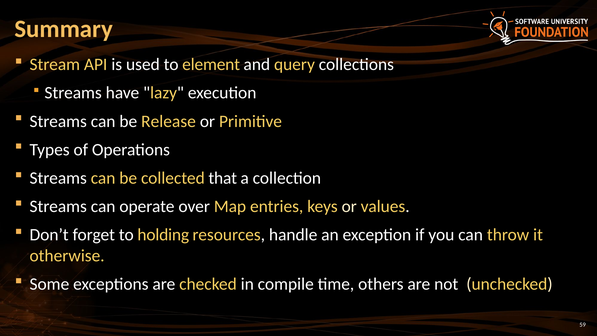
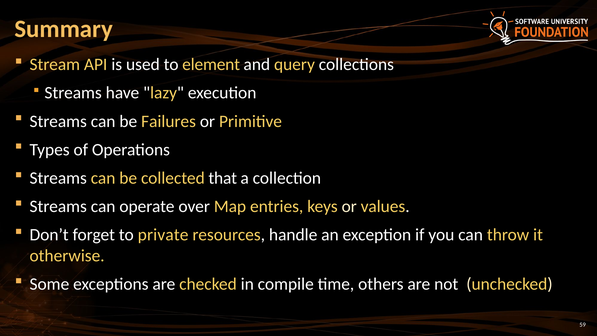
Release: Release -> Failures
holding: holding -> private
